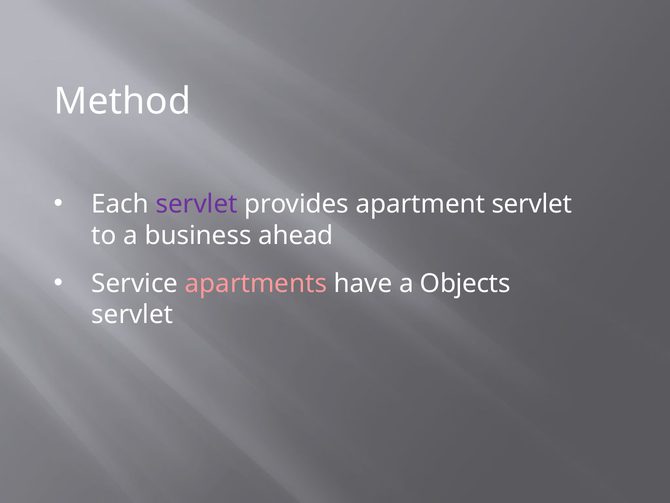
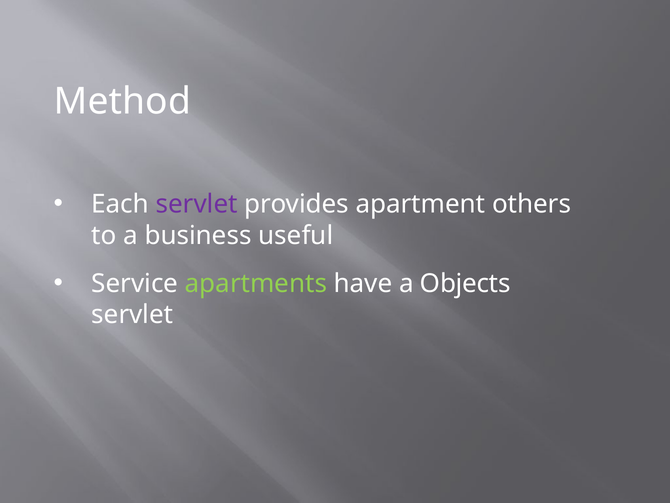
apartment servlet: servlet -> others
ahead: ahead -> useful
apartments colour: pink -> light green
